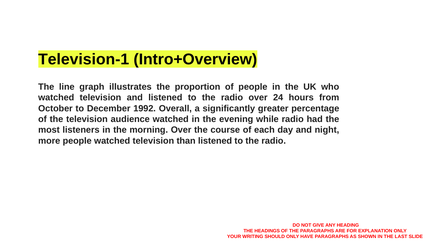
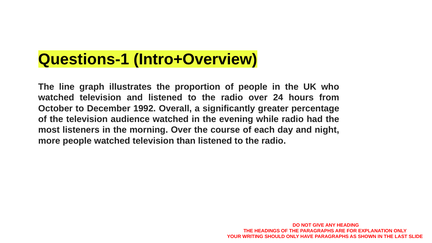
Television-1: Television-1 -> Questions-1
